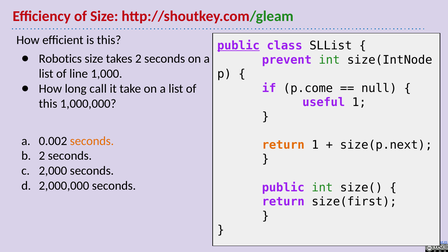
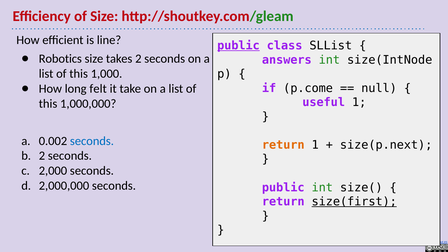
is this: this -> line
prevent: prevent -> answers
line at (79, 74): line -> this
call: call -> felt
seconds at (92, 141) colour: orange -> blue
size(first underline: none -> present
